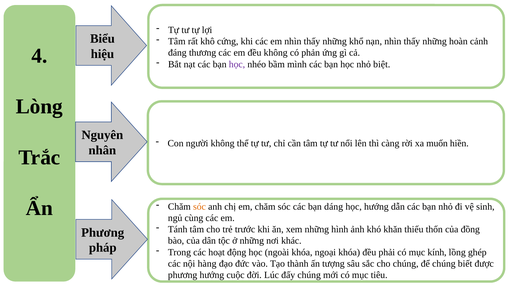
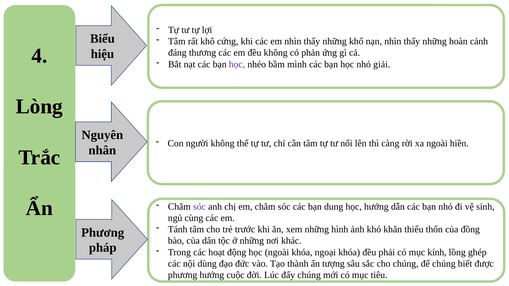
biệt: biệt -> giải
xa muốn: muốn -> ngoài
sóc at (199, 207) colour: orange -> purple
dáng: dáng -> dung
hàng: hàng -> dùng
